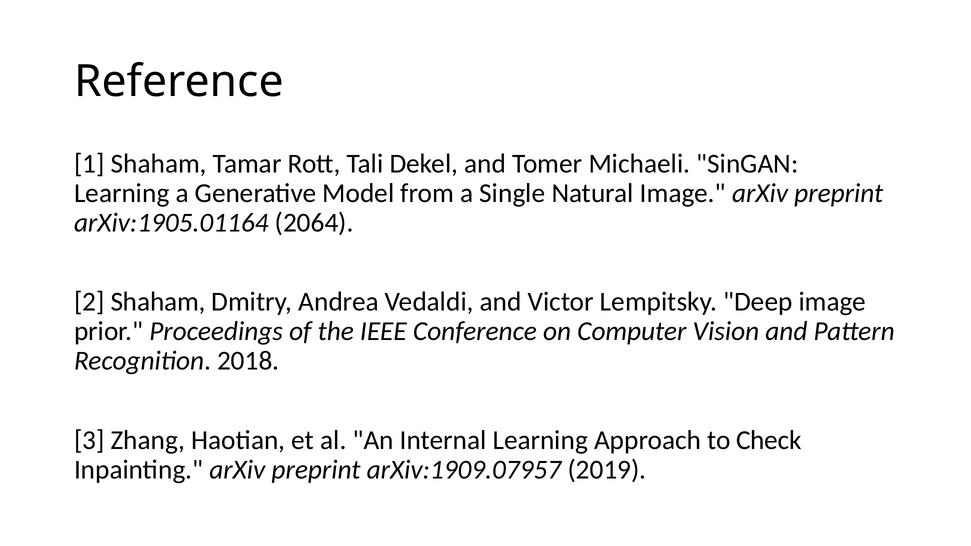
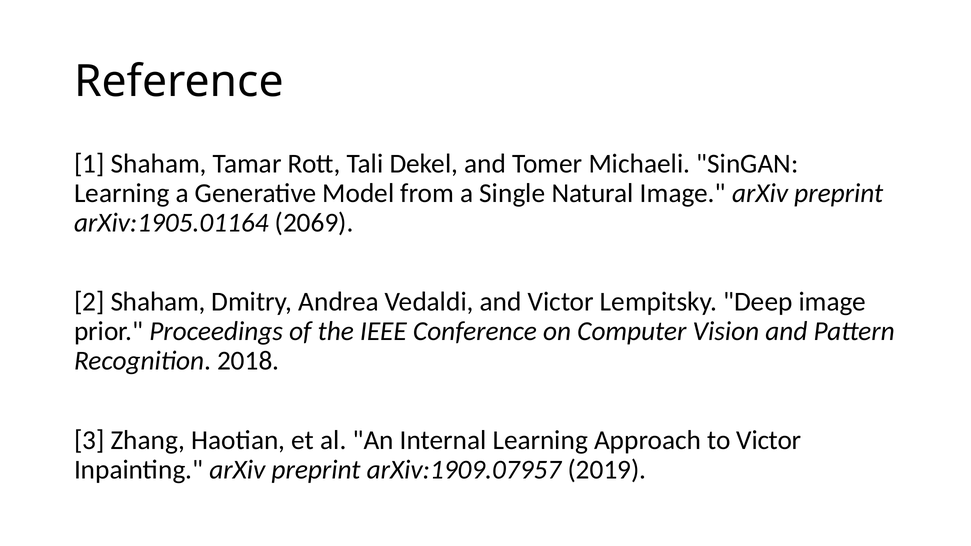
2064: 2064 -> 2069
to Check: Check -> Victor
